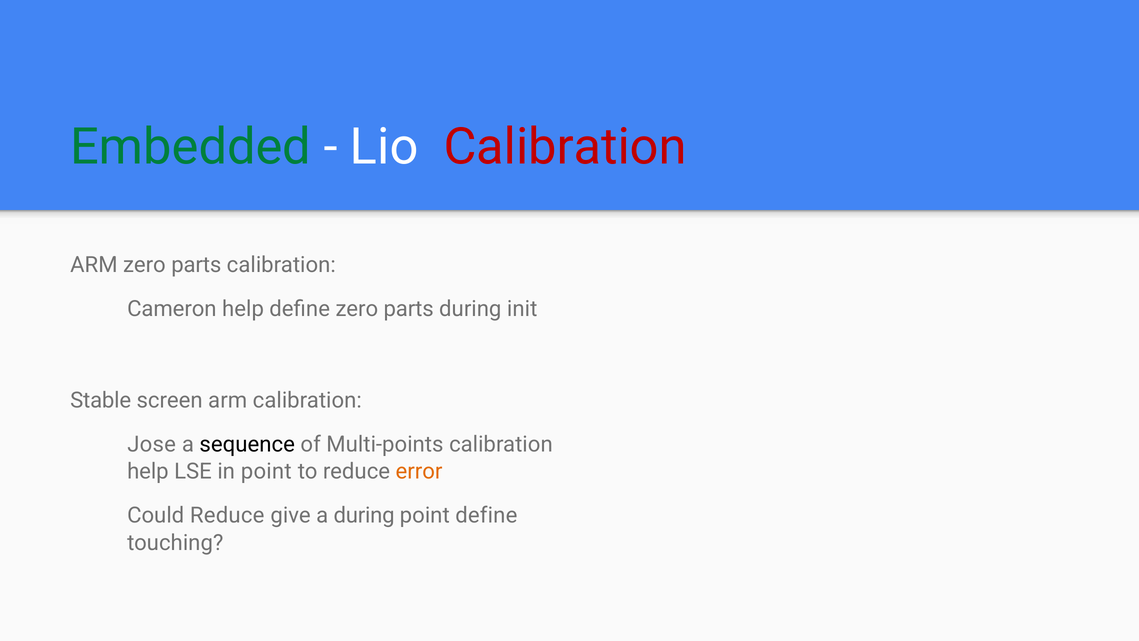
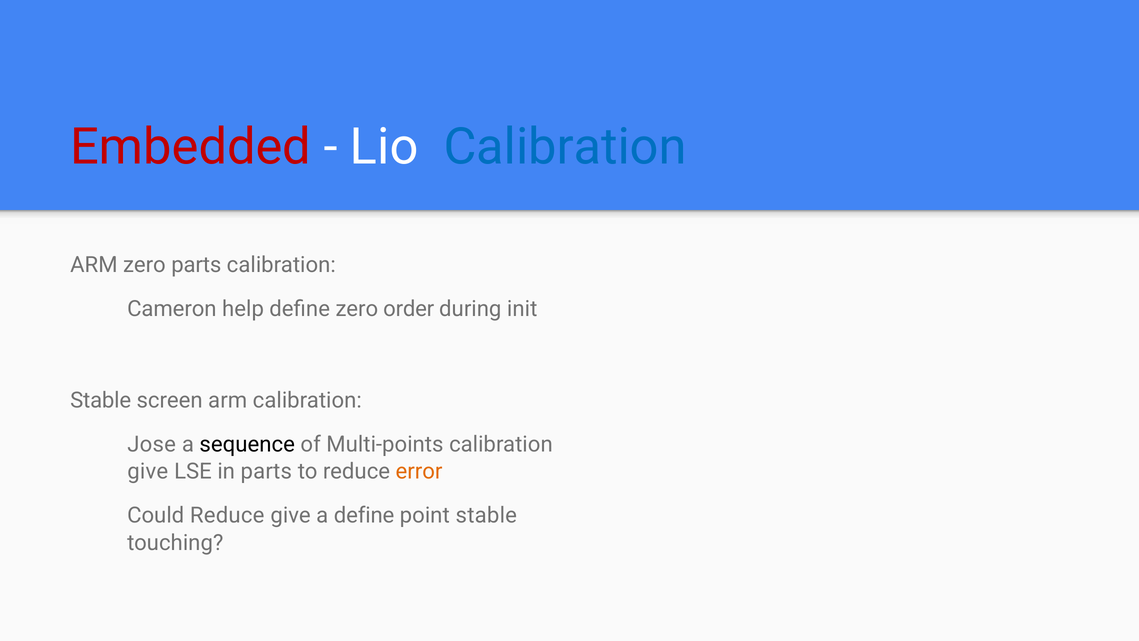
Embedded colour: green -> red
Calibration at (565, 147) colour: red -> blue
define zero parts: parts -> order
help at (148, 471): help -> give
in point: point -> parts
a during: during -> define
point define: define -> stable
